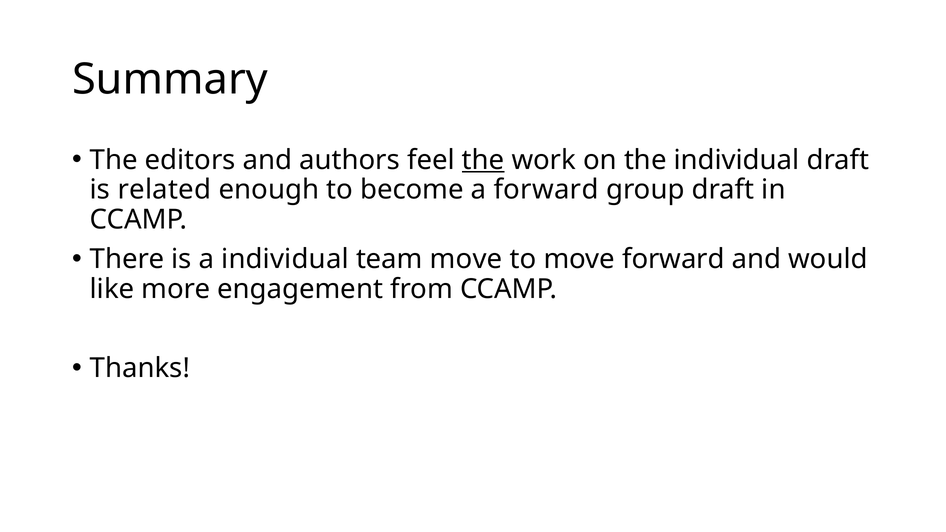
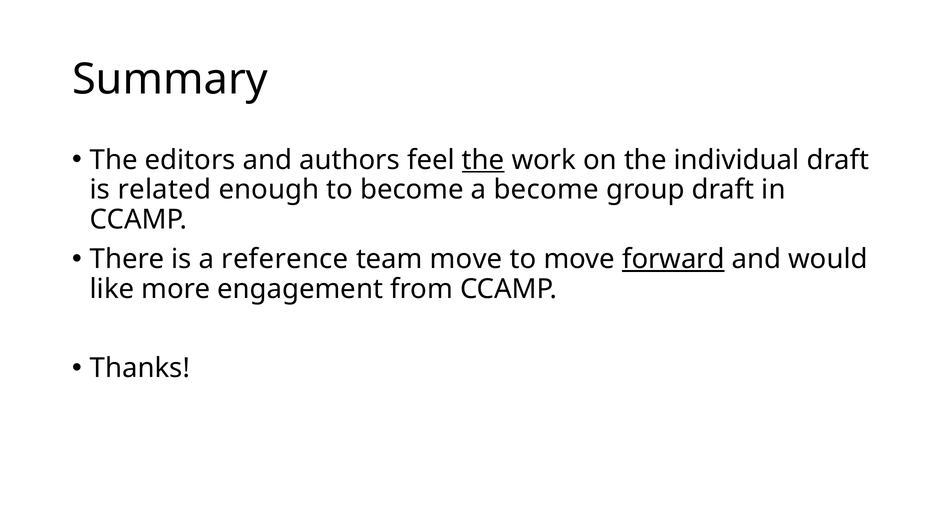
a forward: forward -> become
a individual: individual -> reference
forward at (673, 259) underline: none -> present
